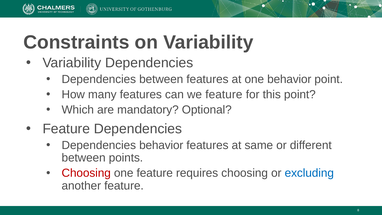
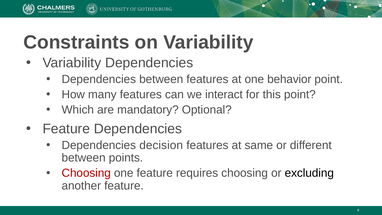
we feature: feature -> interact
Dependencies behavior: behavior -> decision
excluding colour: blue -> black
